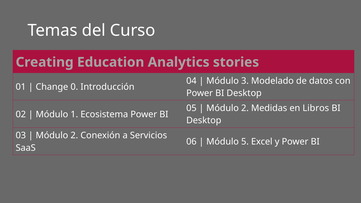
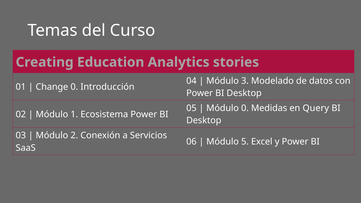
2 at (245, 108): 2 -> 0
Libros: Libros -> Query
